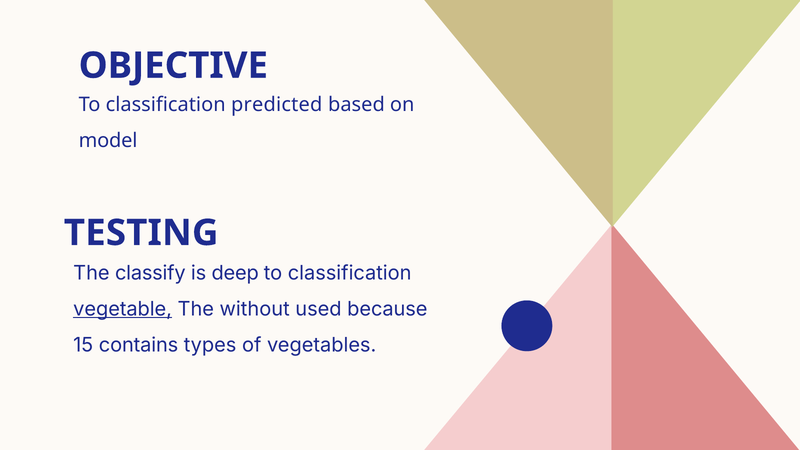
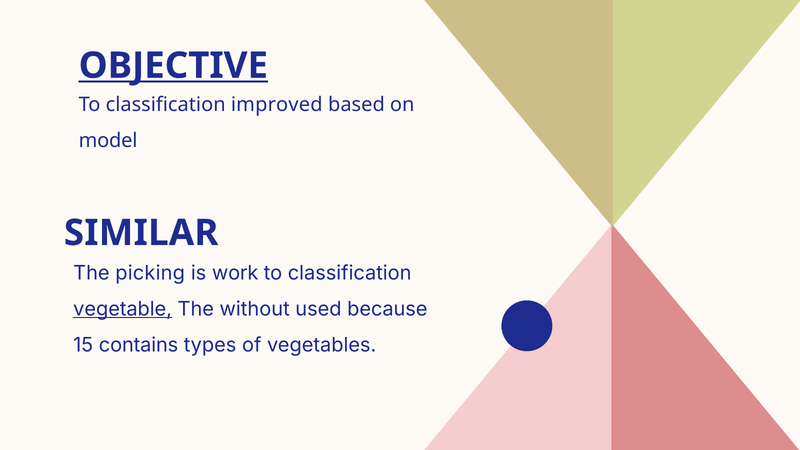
OBJECTIVE underline: none -> present
predicted: predicted -> improved
TESTING: TESTING -> SIMILAR
classify: classify -> picking
deep: deep -> work
